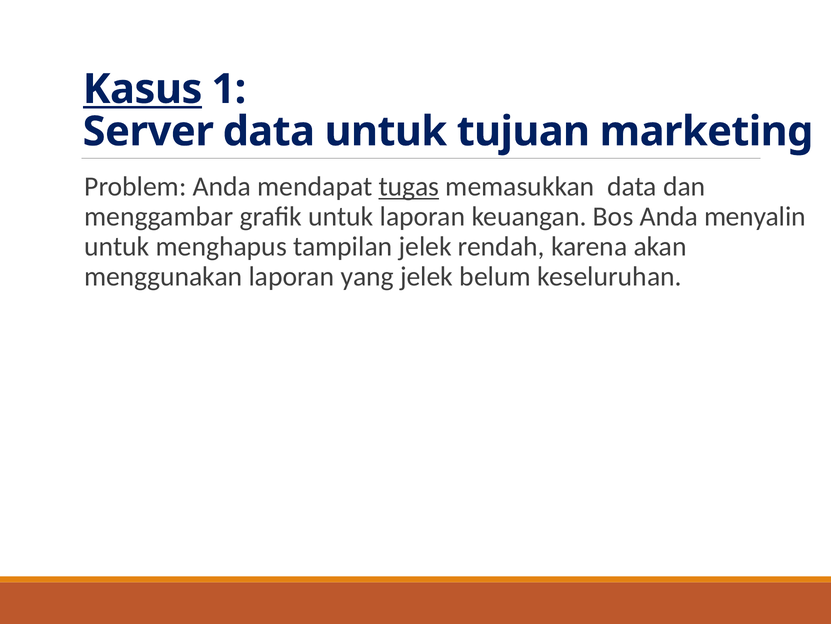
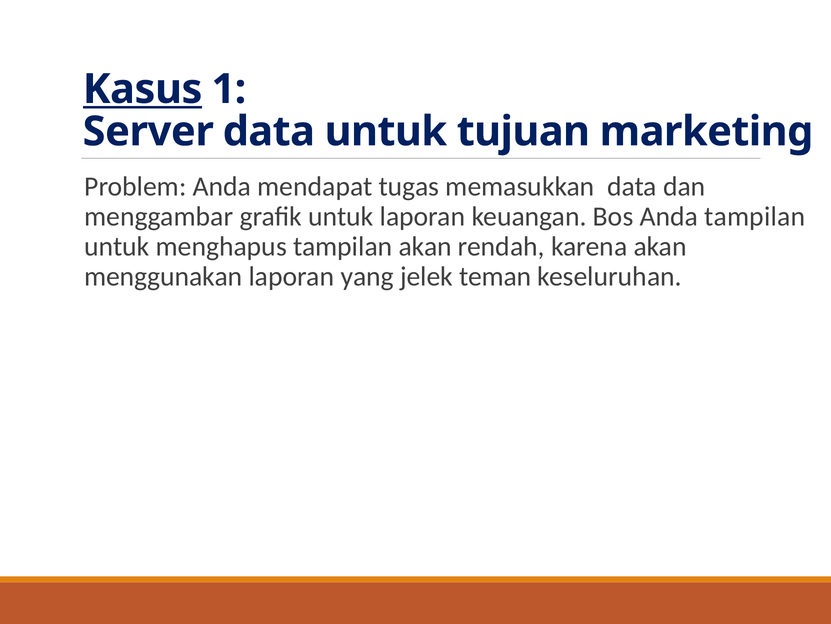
tugas underline: present -> none
Anda menyalin: menyalin -> tampilan
tampilan jelek: jelek -> akan
belum: belum -> teman
